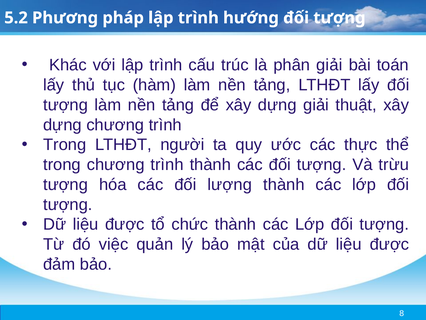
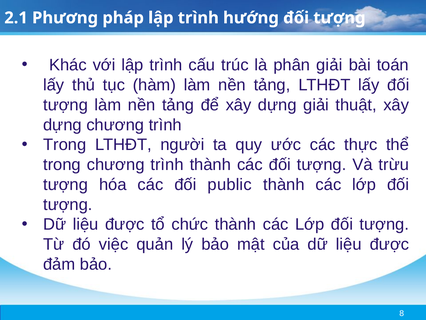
5.2: 5.2 -> 2.1
lượng: lượng -> public
